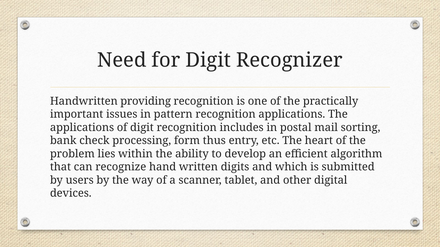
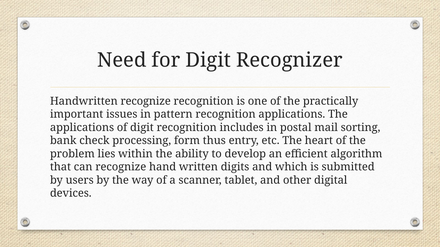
Handwritten providing: providing -> recognize
